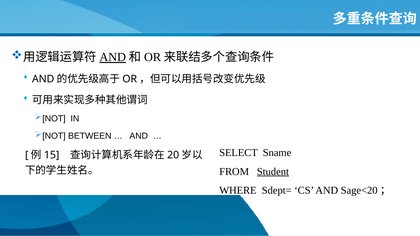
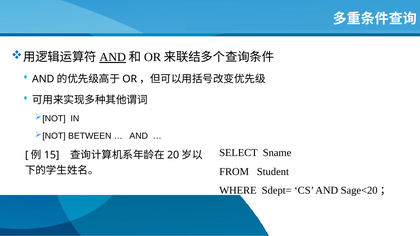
Student underline: present -> none
